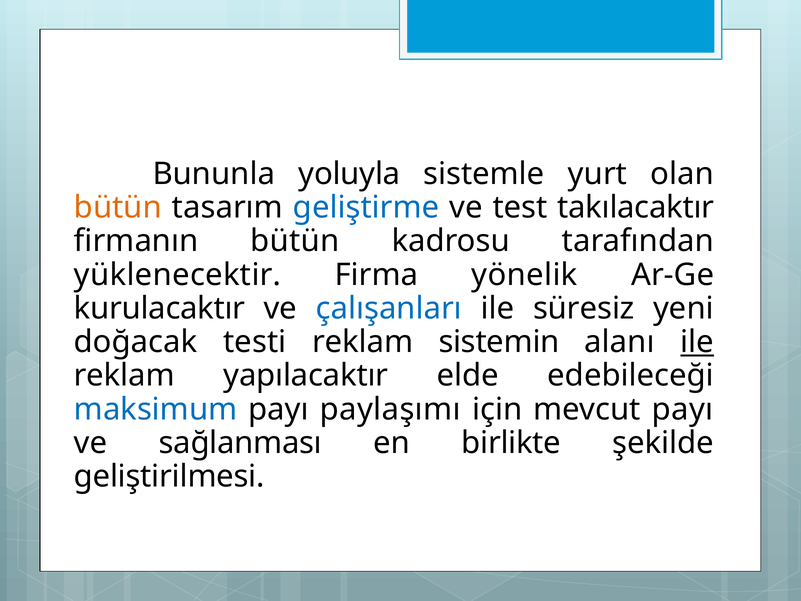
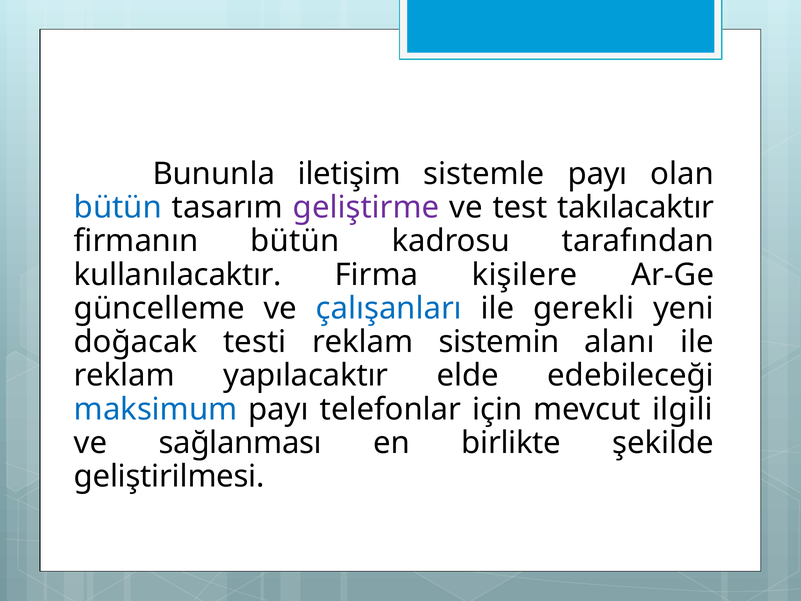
yoluyla: yoluyla -> iletişim
sistemle yurt: yurt -> payı
bütün at (118, 207) colour: orange -> blue
geliştirme colour: blue -> purple
yüklenecektir: yüklenecektir -> kullanılacaktır
yönelik: yönelik -> kişilere
kurulacaktır: kurulacaktır -> güncelleme
süresiz: süresiz -> gerekli
ile at (697, 342) underline: present -> none
paylaşımı: paylaşımı -> telefonlar
mevcut payı: payı -> ilgili
